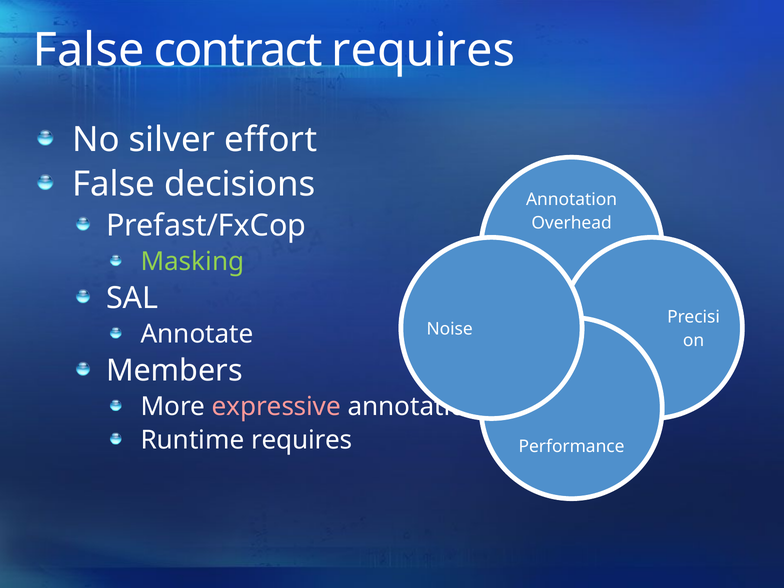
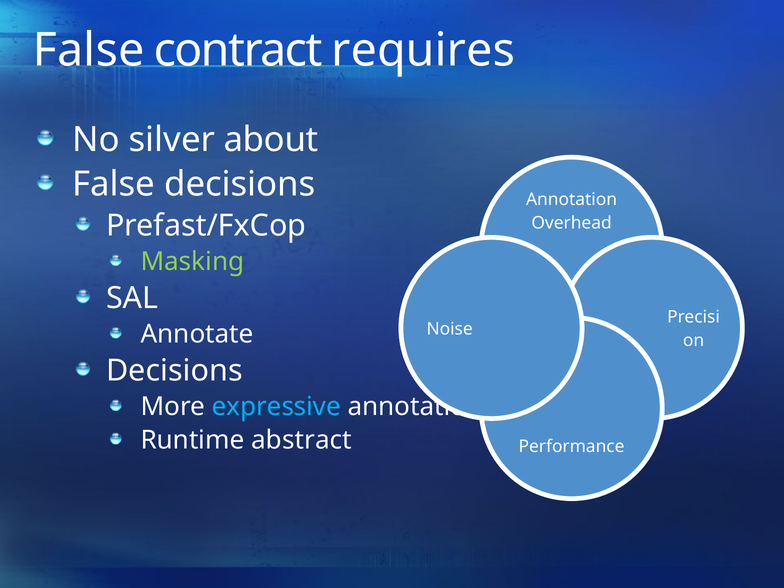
effort: effort -> about
Members at (174, 371): Members -> Decisions
expressive colour: pink -> light blue
Runtime requires: requires -> abstract
